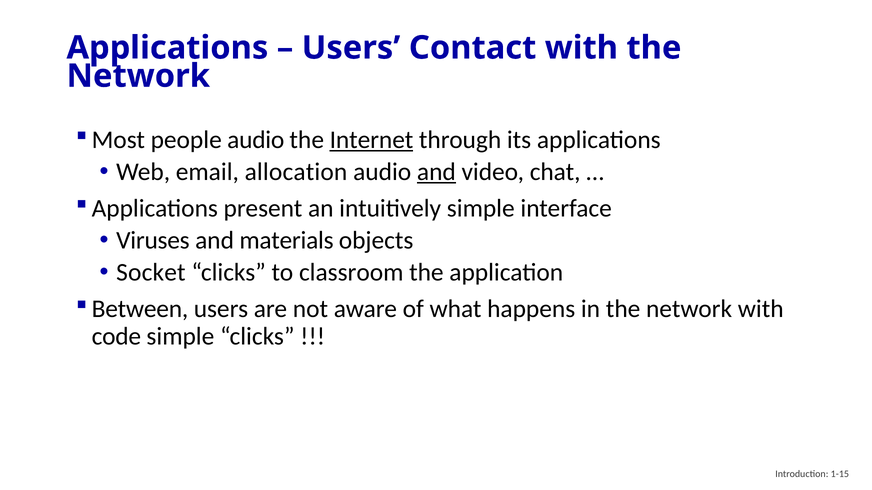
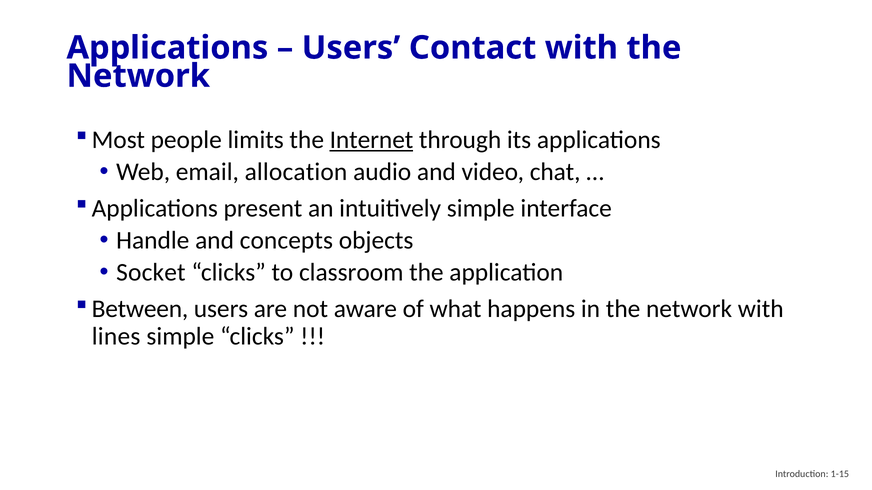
people audio: audio -> limits
and at (436, 172) underline: present -> none
Viruses: Viruses -> Handle
materials: materials -> concepts
code: code -> lines
